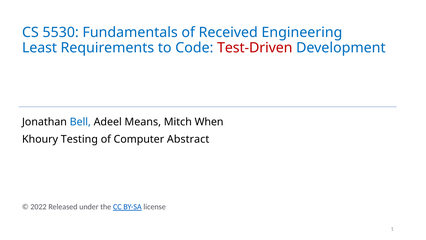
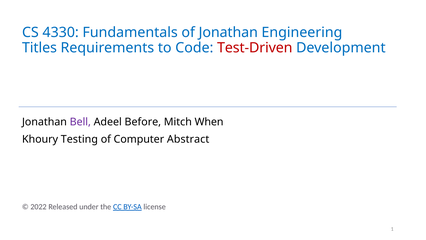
5530: 5530 -> 4330
of Received: Received -> Jonathan
Least: Least -> Titles
Bell colour: blue -> purple
Means: Means -> Before
